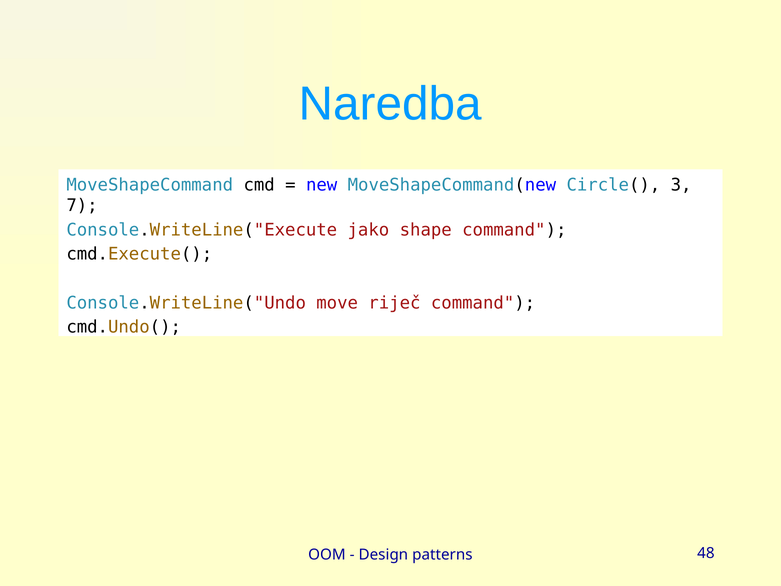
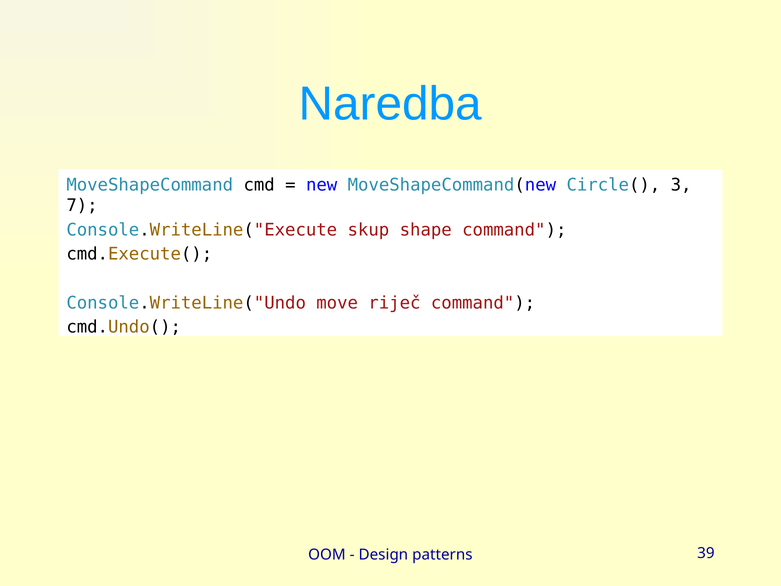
jako: jako -> skup
48: 48 -> 39
